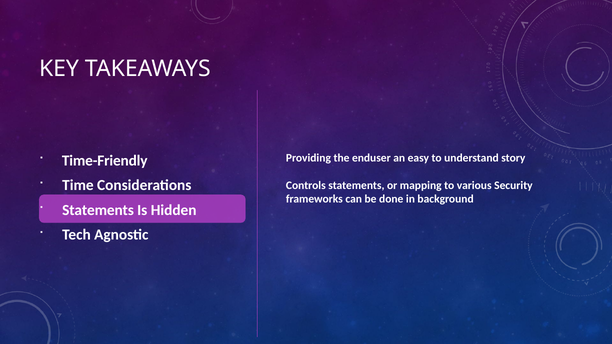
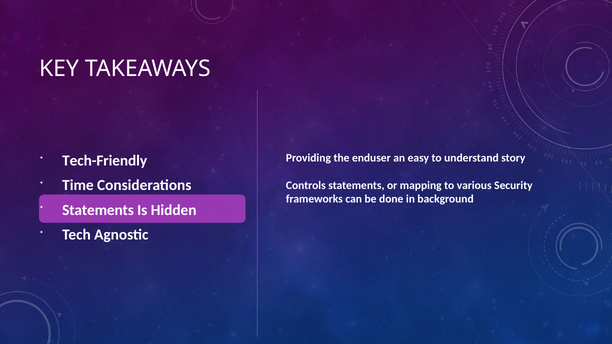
Time-Friendly: Time-Friendly -> Tech-Friendly
